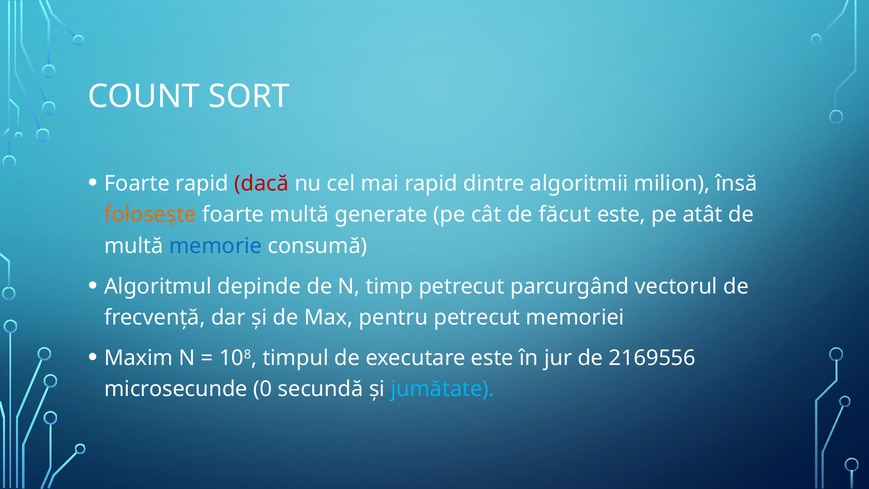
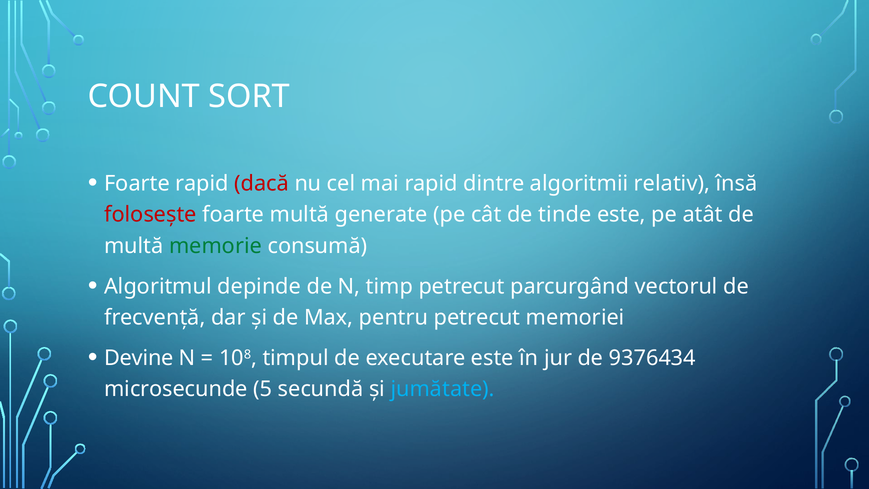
milion: milion -> relativ
folosește colour: orange -> red
făcut: făcut -> tinde
memorie colour: blue -> green
Maxim: Maxim -> Devine
2169556: 2169556 -> 9376434
0: 0 -> 5
